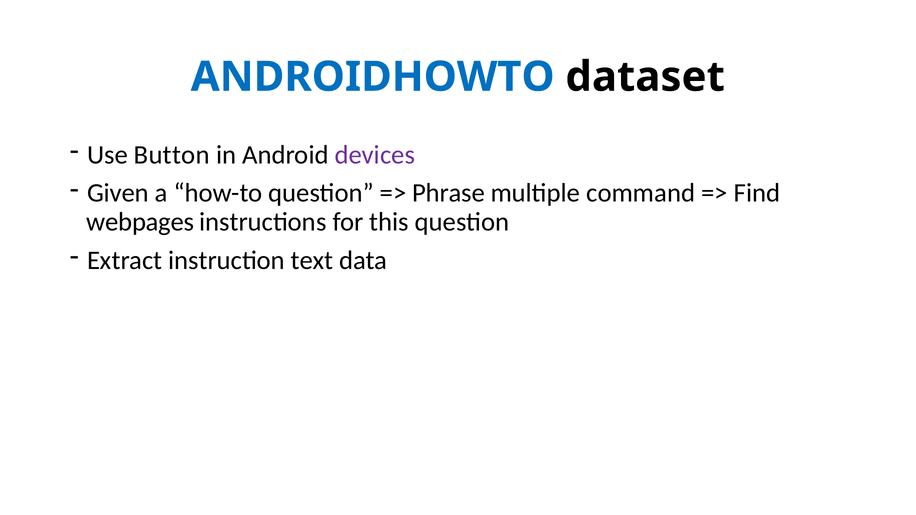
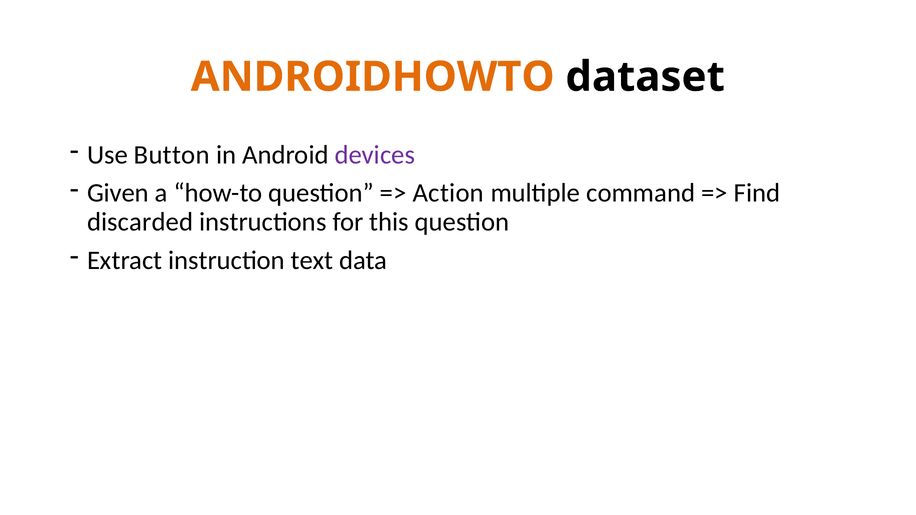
ANDROIDHOWTO colour: blue -> orange
Phrase: Phrase -> Action
webpages: webpages -> discarded
